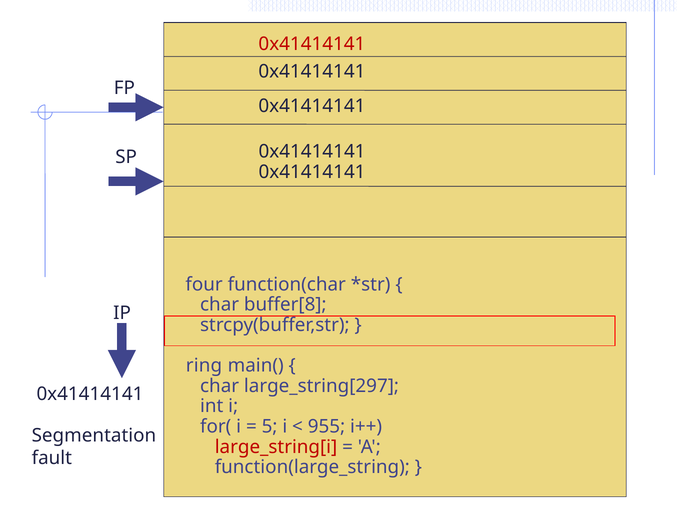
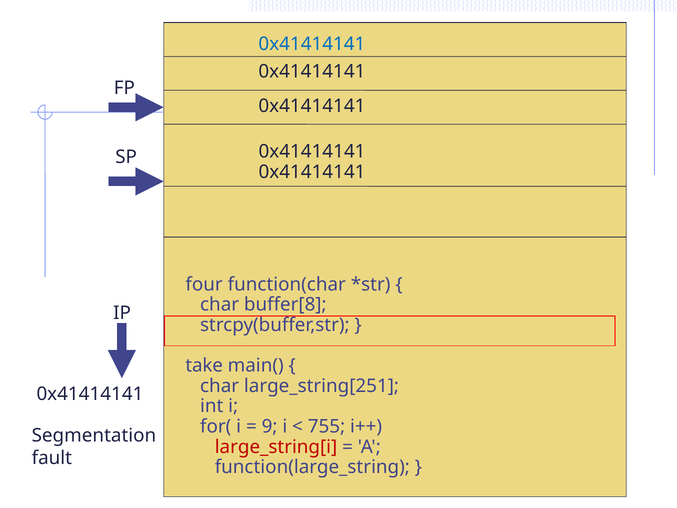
0x41414141 at (312, 44) colour: red -> blue
ring: ring -> take
large_string[297: large_string[297 -> large_string[251
5: 5 -> 9
955: 955 -> 755
